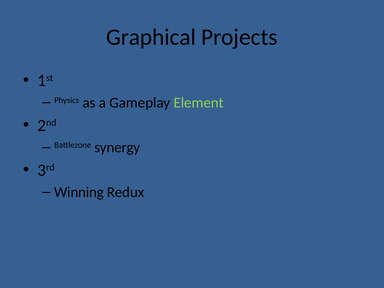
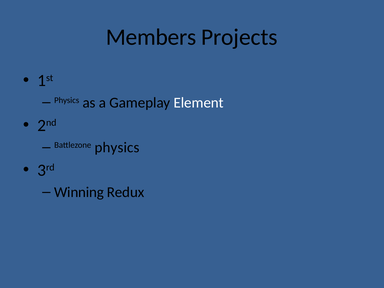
Graphical: Graphical -> Members
Element colour: light green -> white
Battlezone synergy: synergy -> physics
